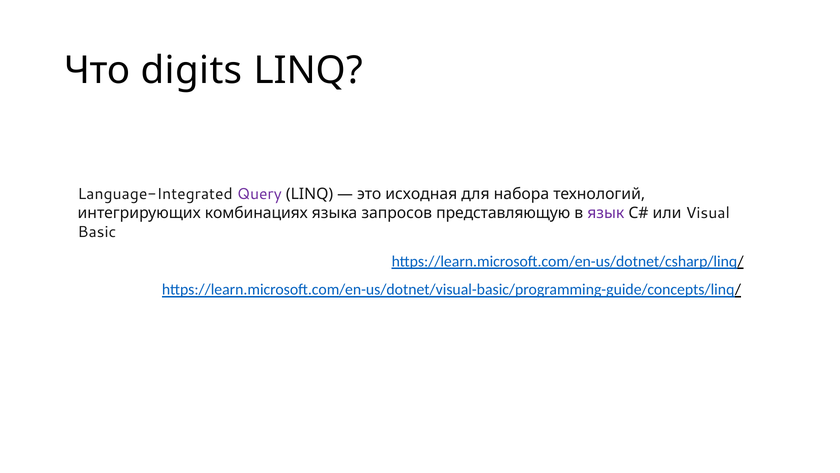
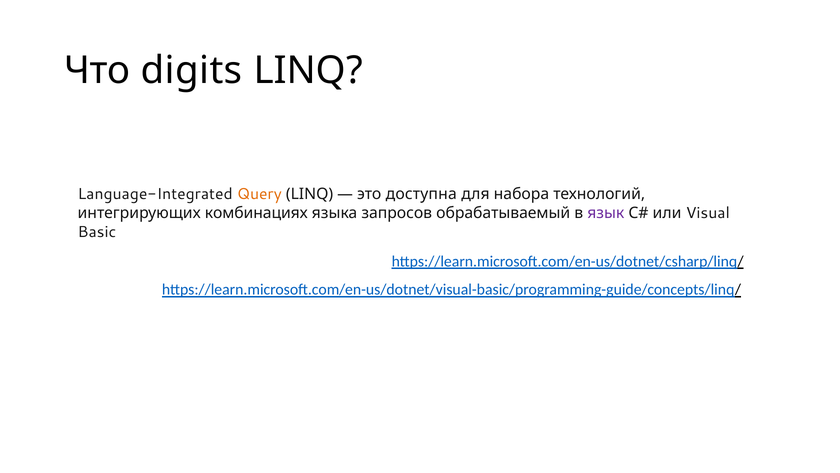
Query colour: purple -> orange
исходная: исходная -> доступна
представляющую: представляющую -> обрабатываемый
